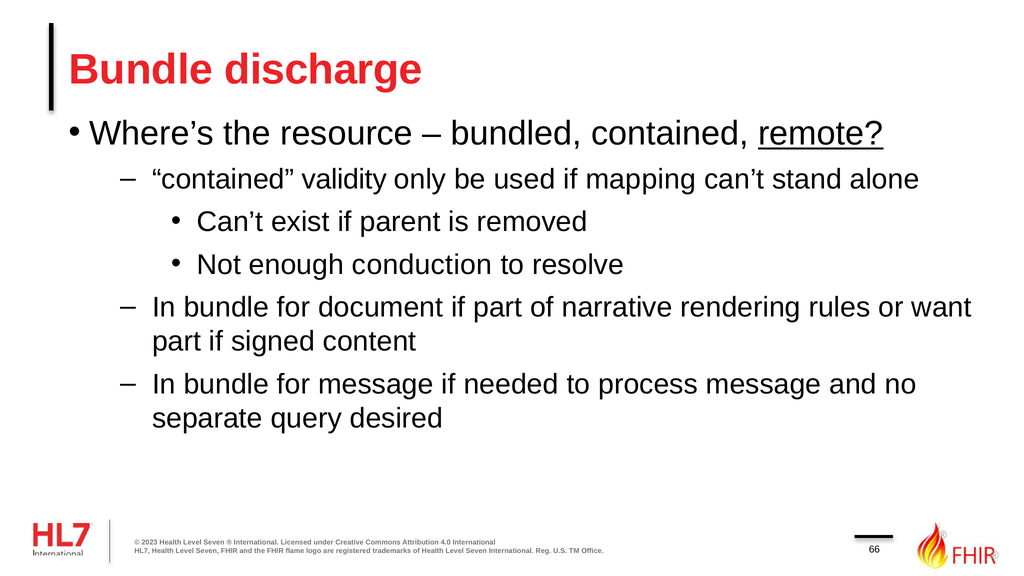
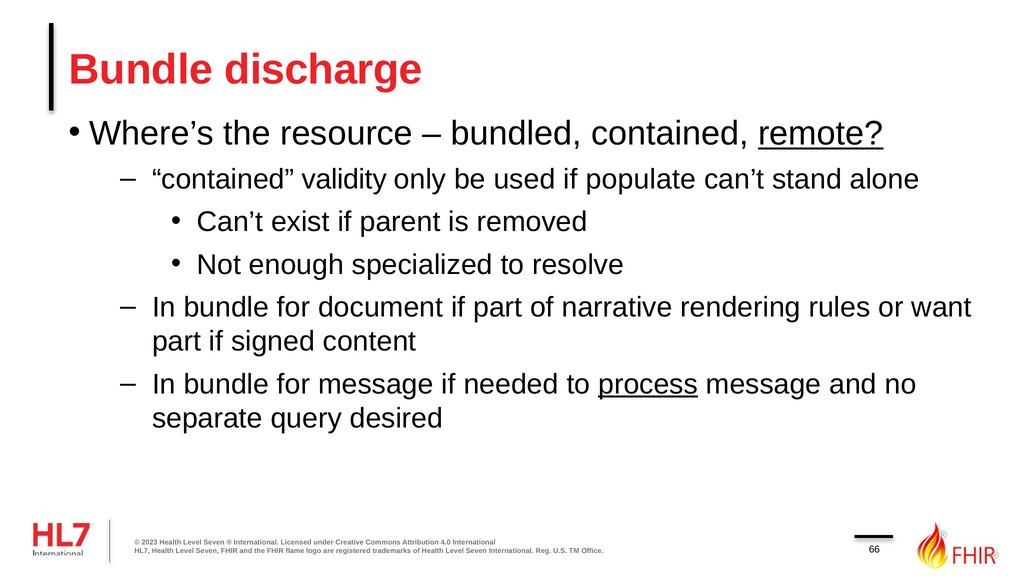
mapping: mapping -> populate
conduction: conduction -> specialized
process underline: none -> present
